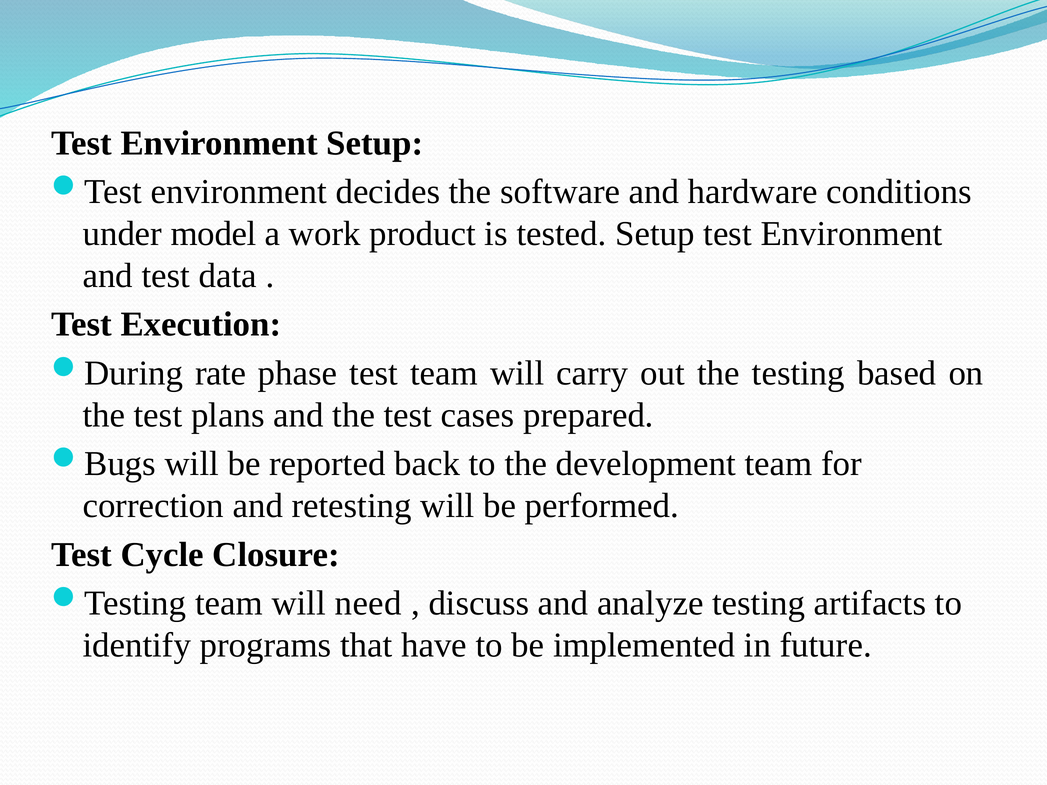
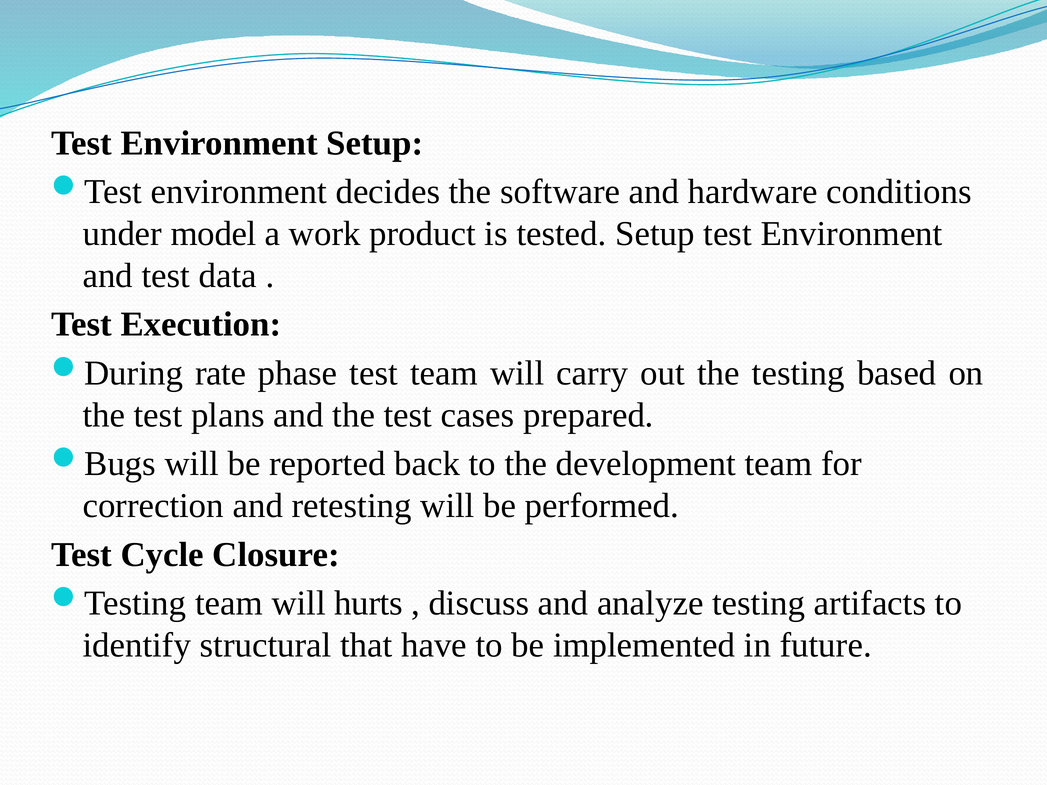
need: need -> hurts
programs: programs -> structural
